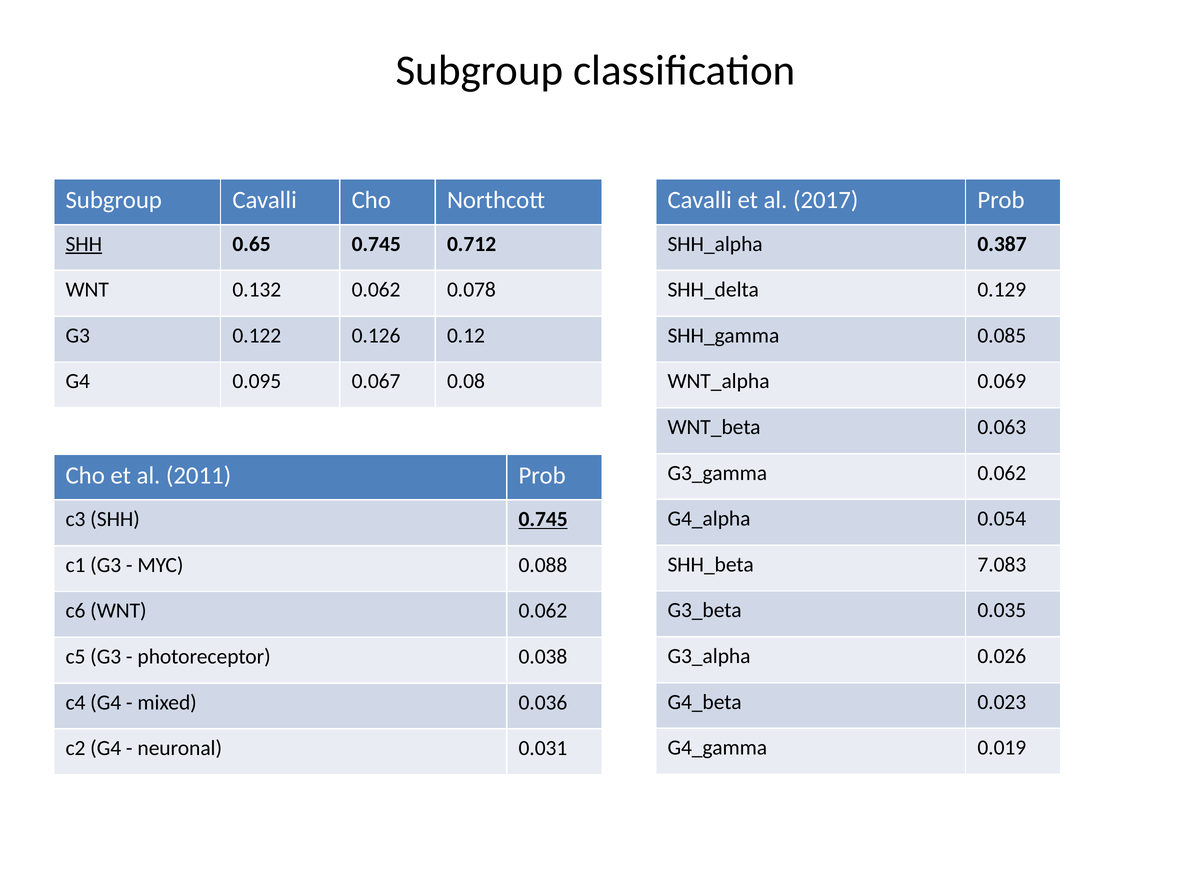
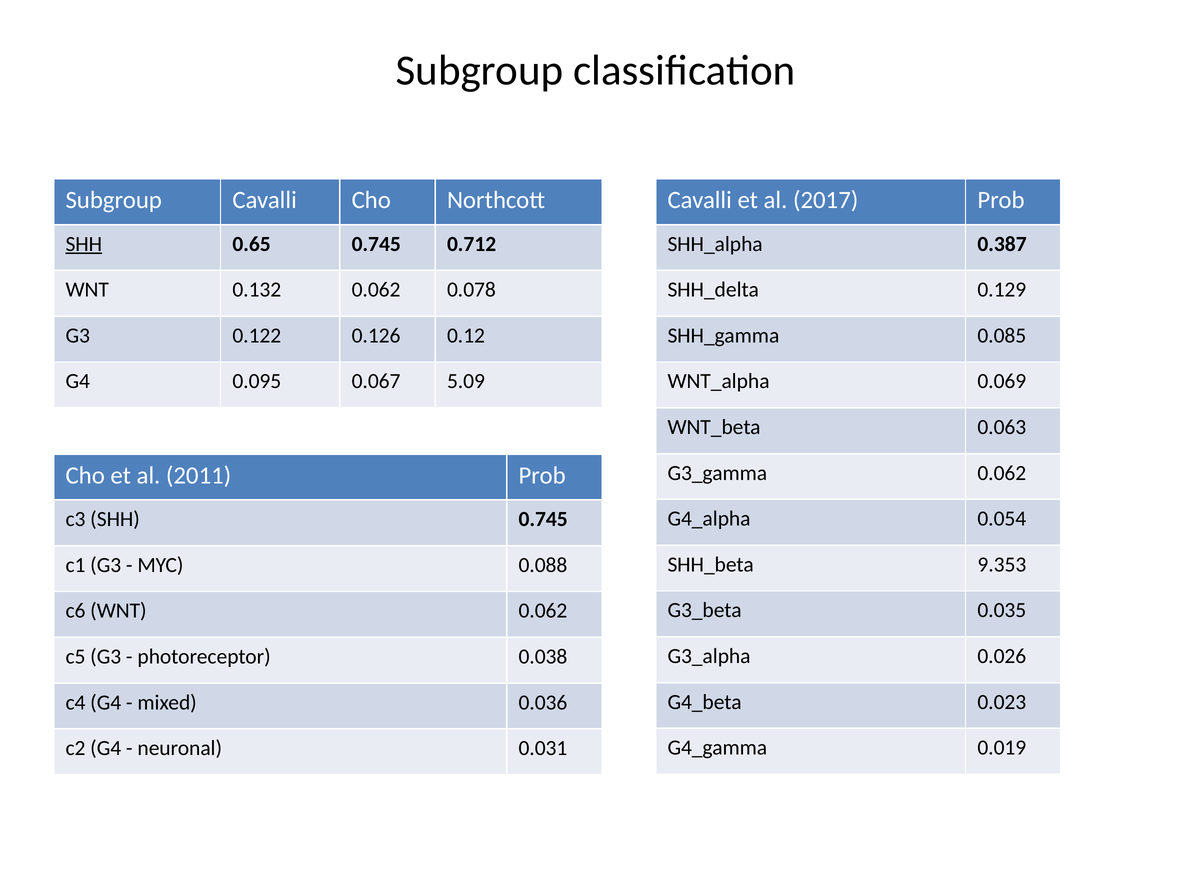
0.08: 0.08 -> 5.09
0.745 at (543, 519) underline: present -> none
7.083: 7.083 -> 9.353
